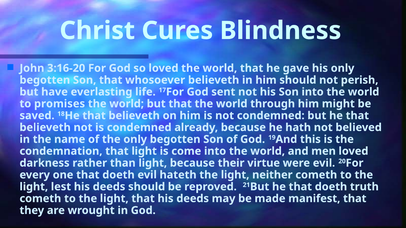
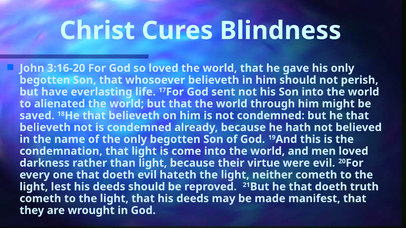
promises: promises -> alienated
